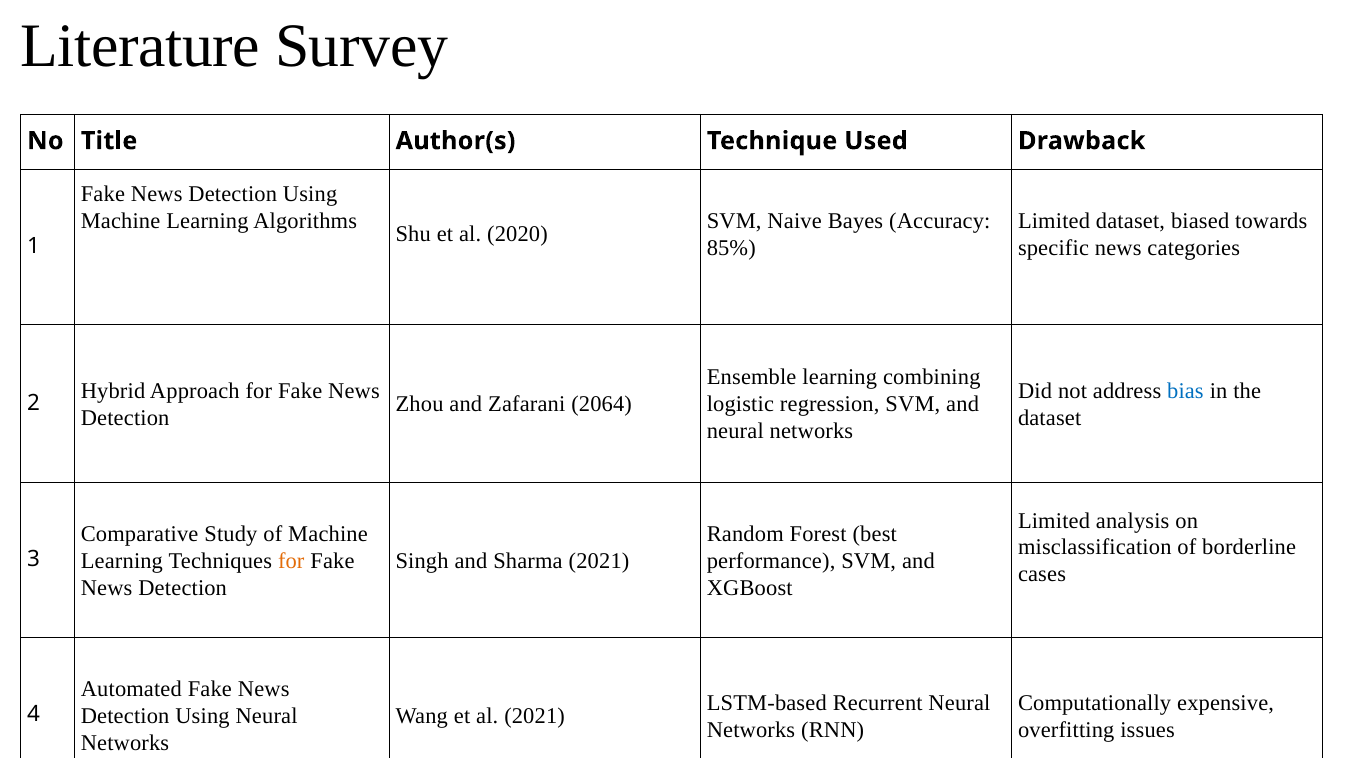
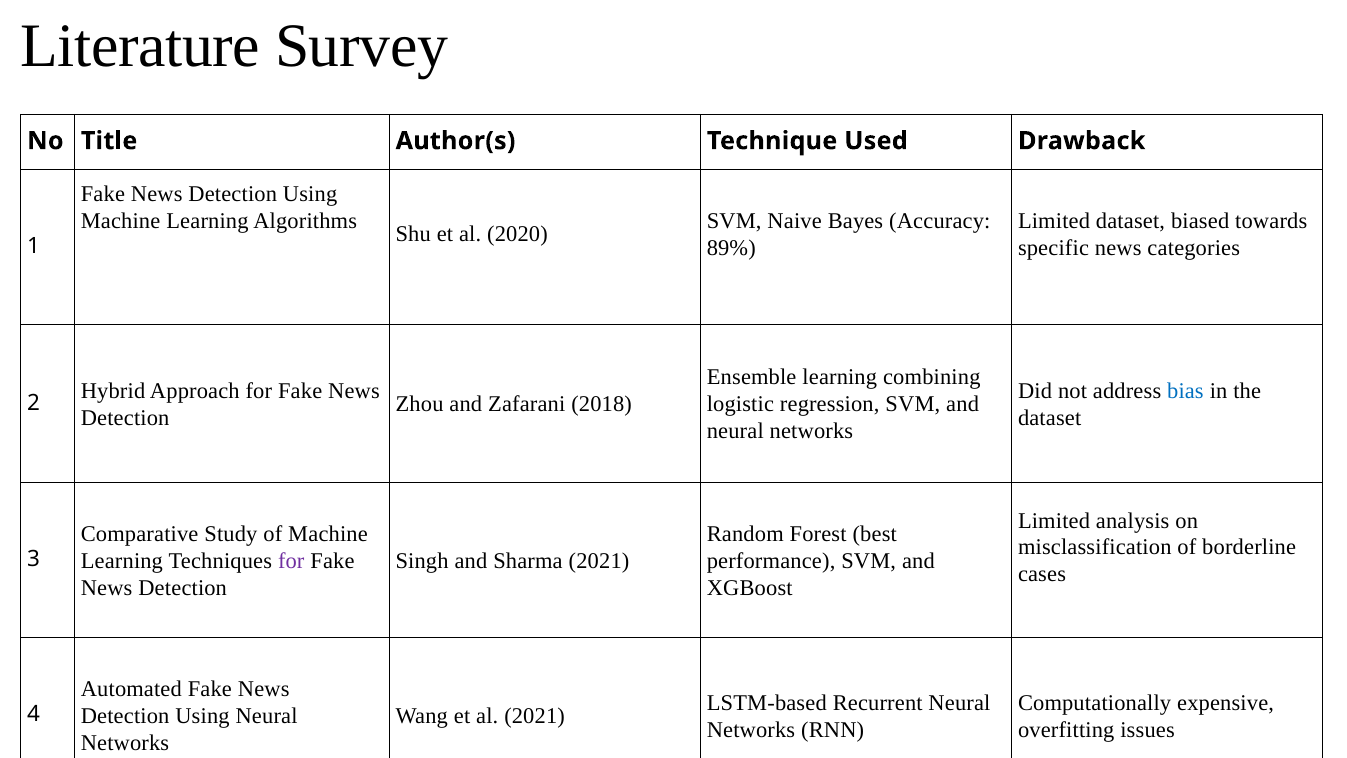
85%: 85% -> 89%
2064: 2064 -> 2018
for at (291, 561) colour: orange -> purple
